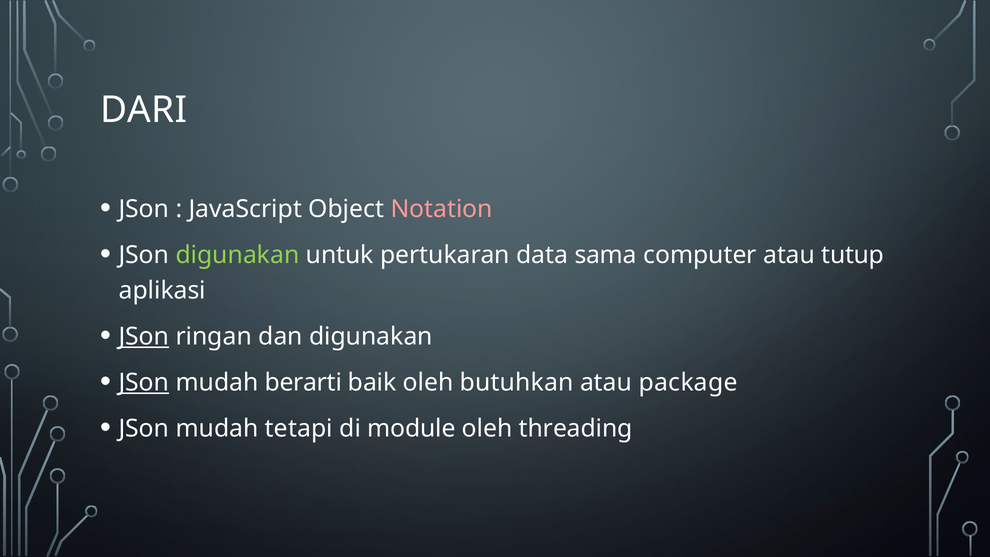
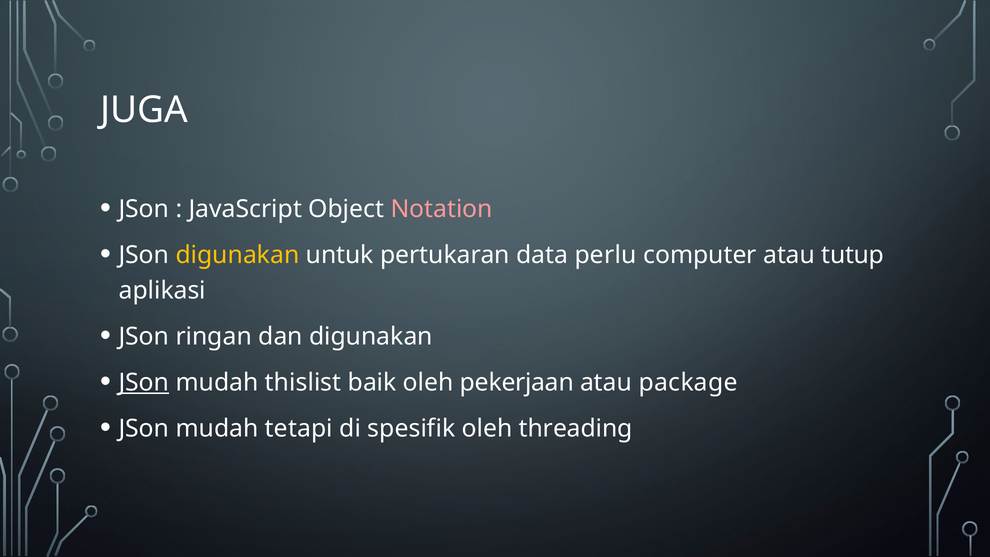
DARI: DARI -> JUGA
digunakan at (238, 255) colour: light green -> yellow
sama: sama -> perlu
JSon at (144, 336) underline: present -> none
berarti: berarti -> thislist
butuhkan: butuhkan -> pekerjaan
module: module -> spesifik
